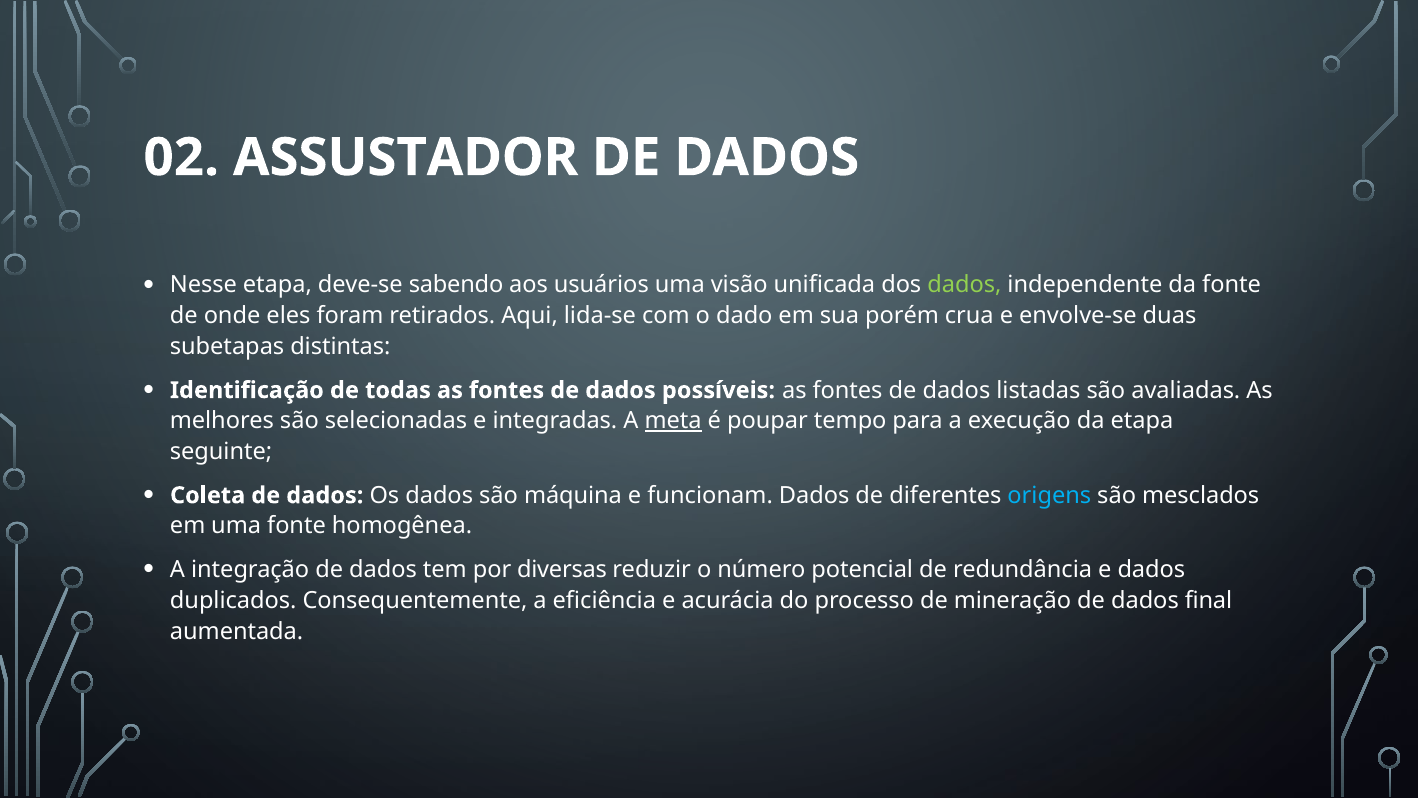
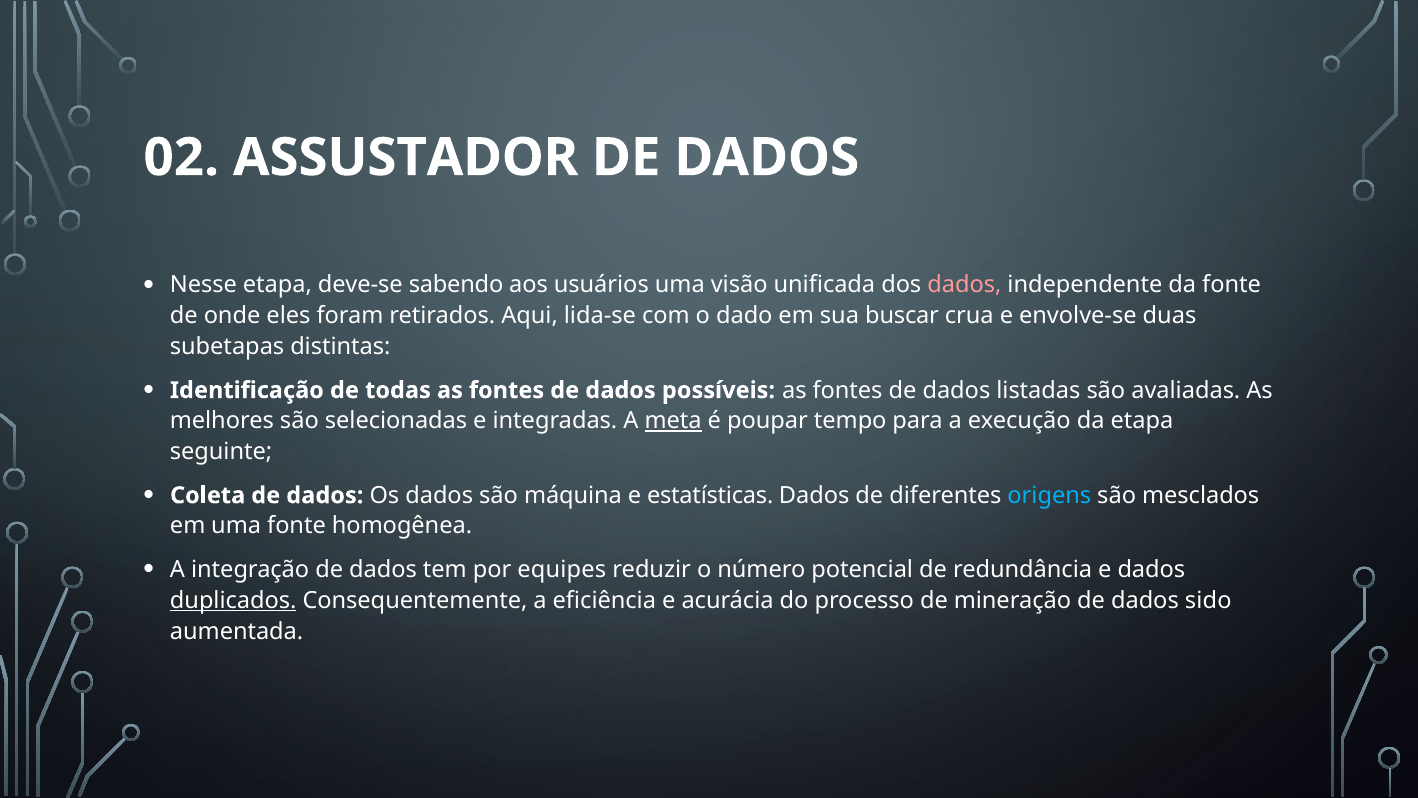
dados at (964, 285) colour: light green -> pink
porém: porém -> buscar
funcionam: funcionam -> estatísticas
diversas: diversas -> equipes
duplicados underline: none -> present
final: final -> sido
